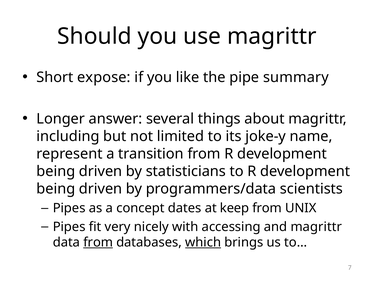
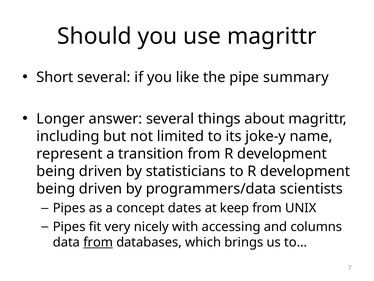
Short expose: expose -> several
and magrittr: magrittr -> columns
which underline: present -> none
